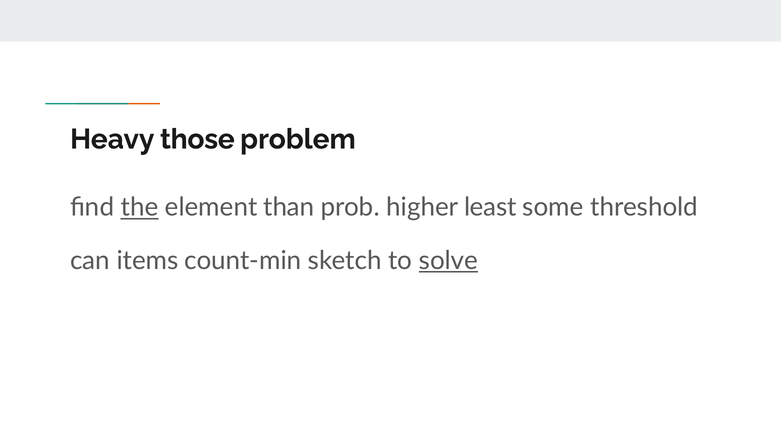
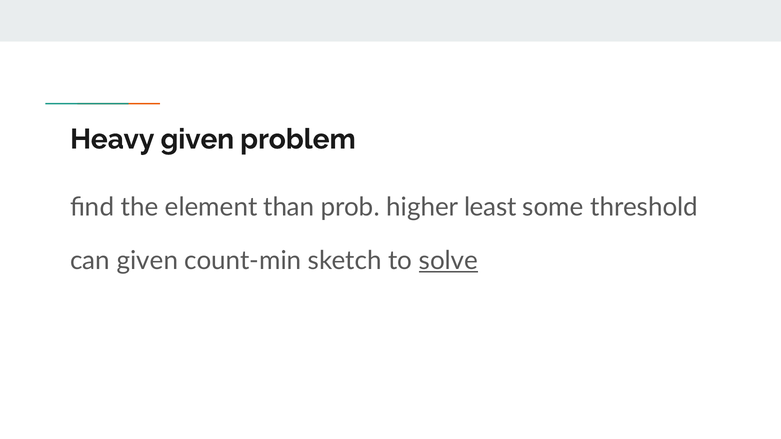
Heavy those: those -> given
the underline: present -> none
can items: items -> given
